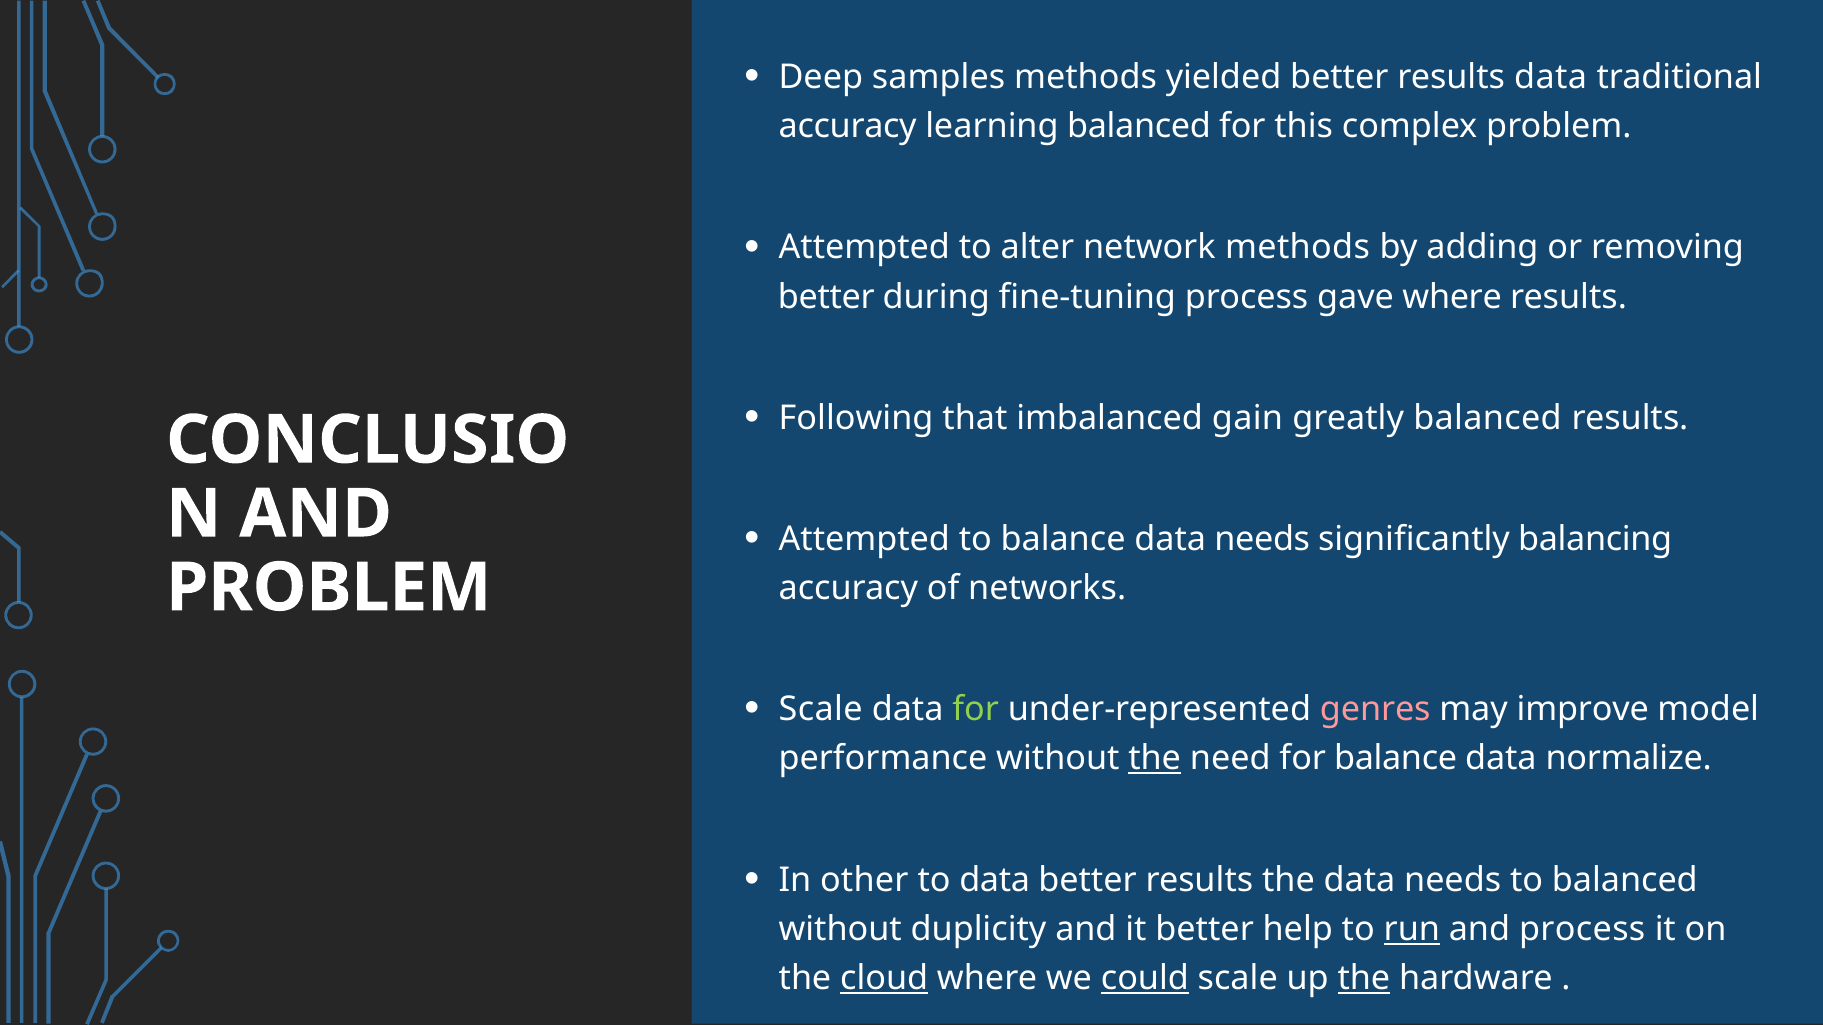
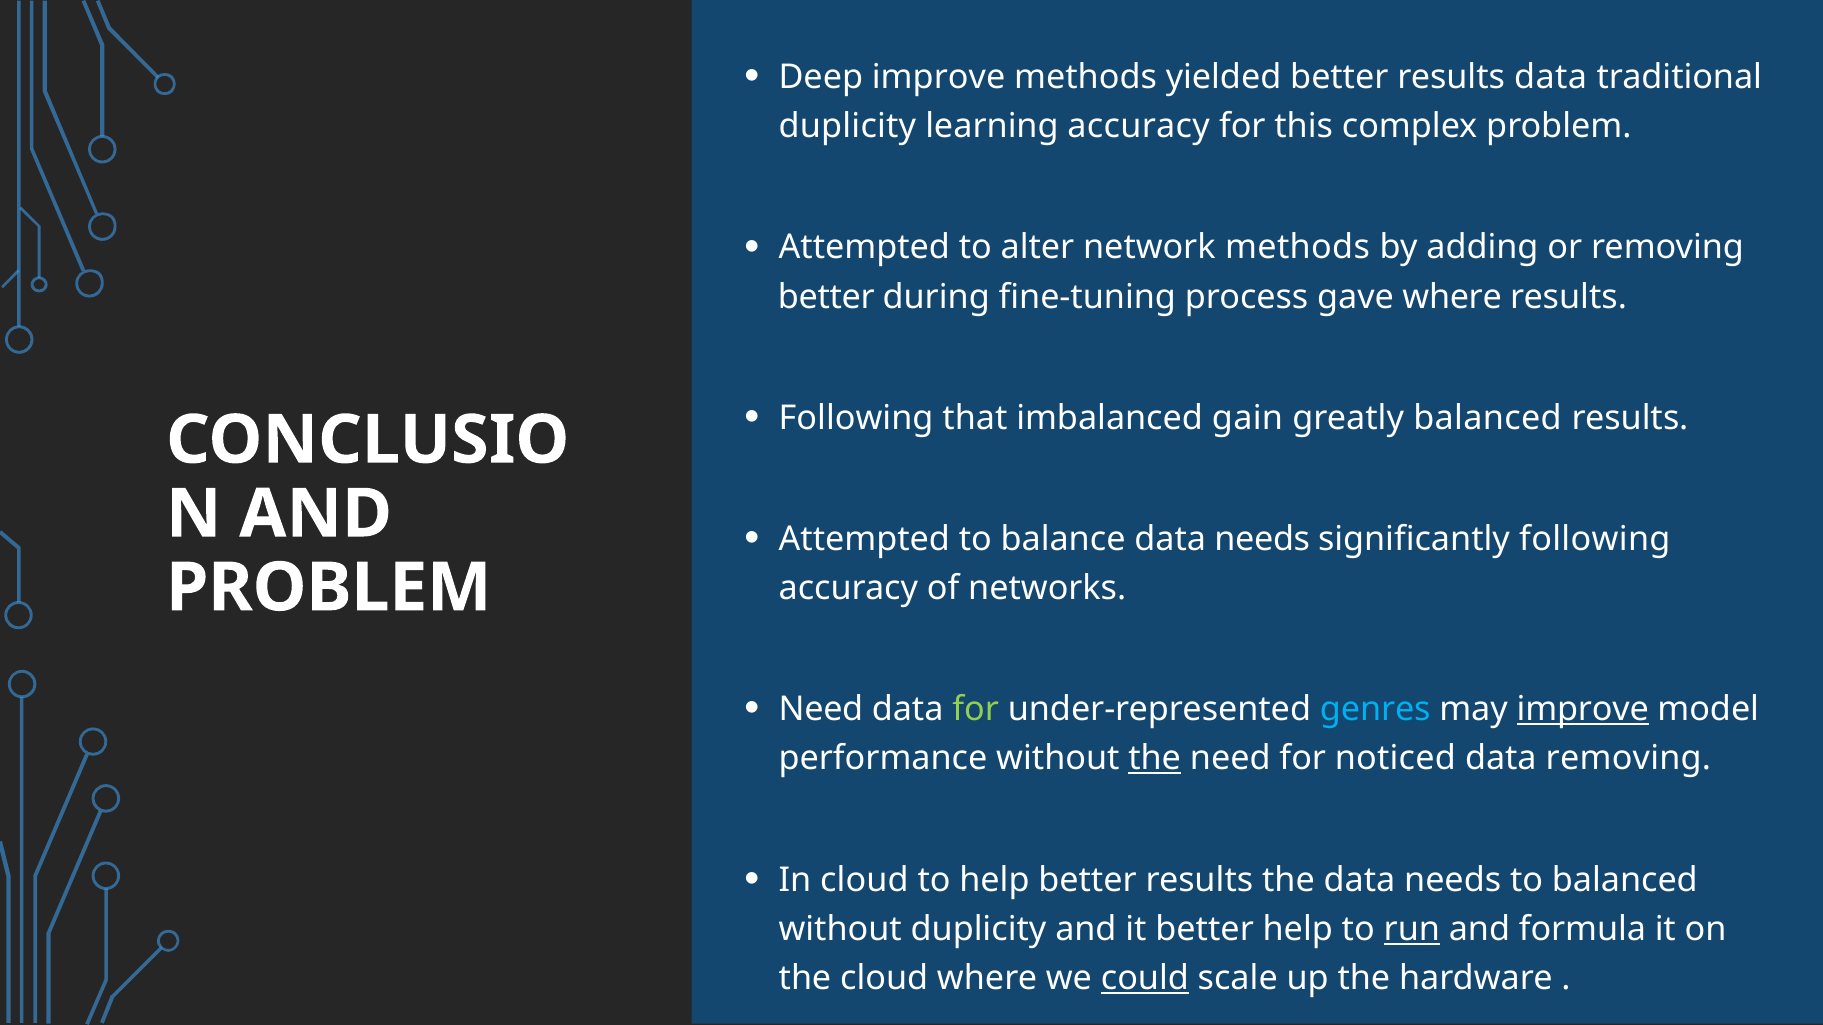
Deep samples: samples -> improve
accuracy at (848, 126): accuracy -> duplicity
learning balanced: balanced -> accuracy
significantly balancing: balancing -> following
Scale at (821, 710): Scale -> Need
genres colour: pink -> light blue
improve at (1583, 710) underline: none -> present
for balance: balance -> noticed
data normalize: normalize -> removing
In other: other -> cloud
to data: data -> help
and process: process -> formula
cloud at (884, 979) underline: present -> none
the at (1364, 979) underline: present -> none
